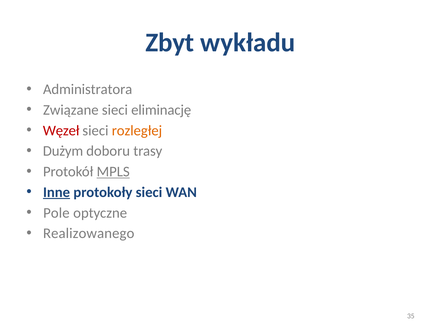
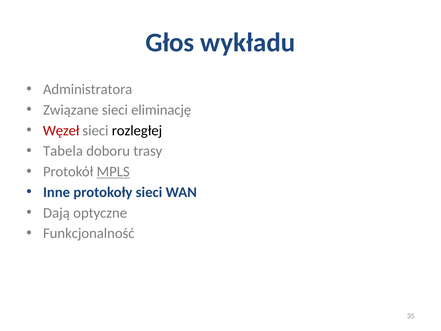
Zbyt: Zbyt -> Głos
rozległej colour: orange -> black
Dużym: Dużym -> Tabela
Inne underline: present -> none
Pole: Pole -> Dają
Realizowanego: Realizowanego -> Funkcjonalność
